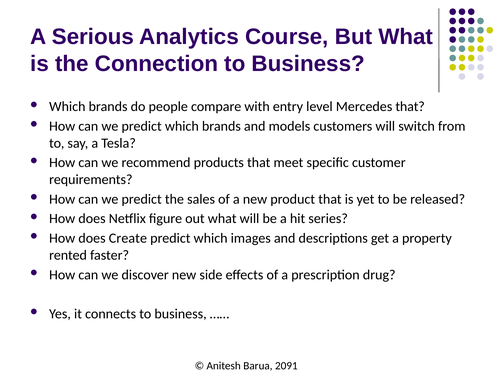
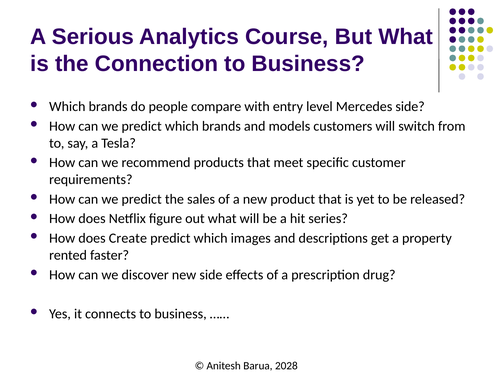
Mercedes that: that -> side
2091: 2091 -> 2028
